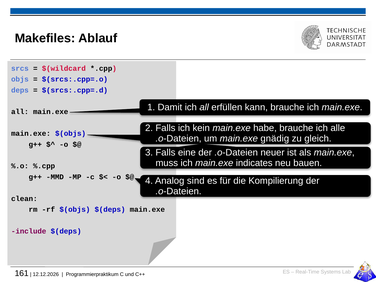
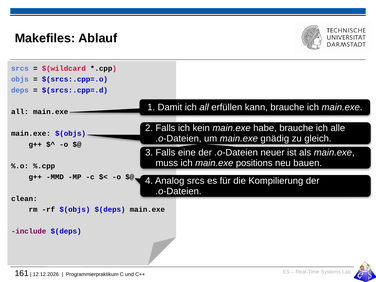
indicates: indicates -> positions
Analog sind: sind -> srcs
